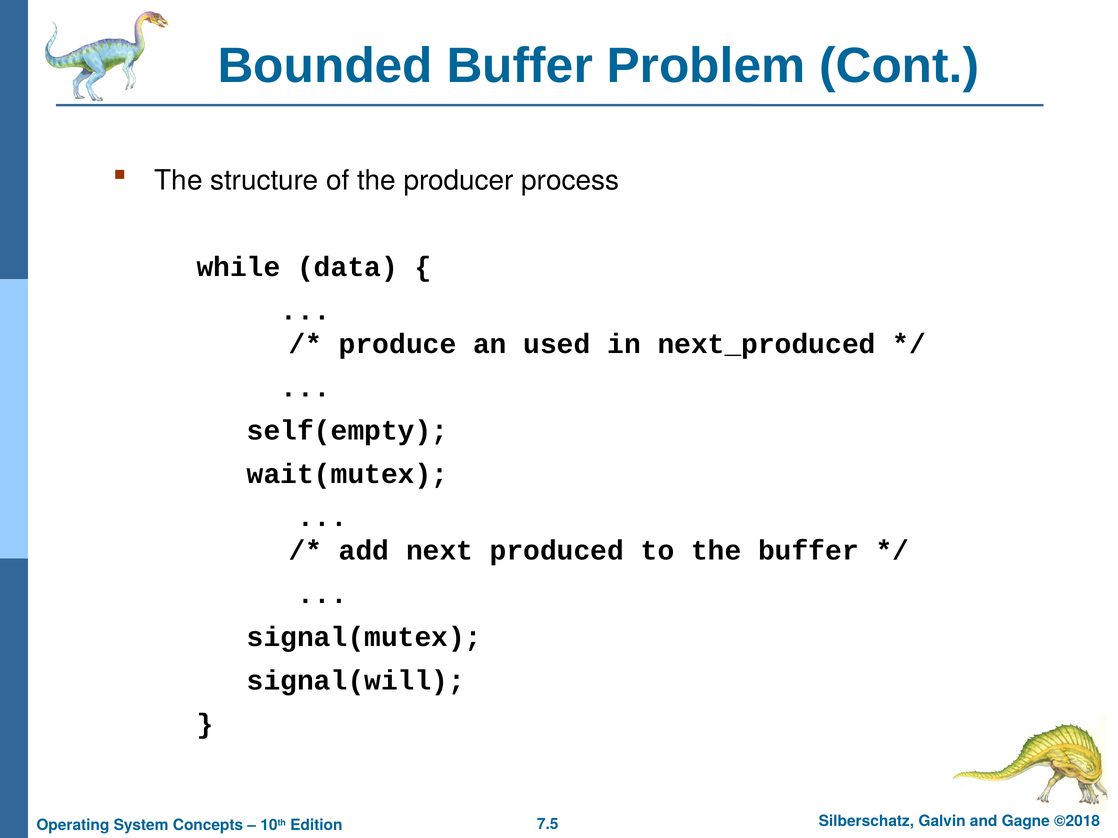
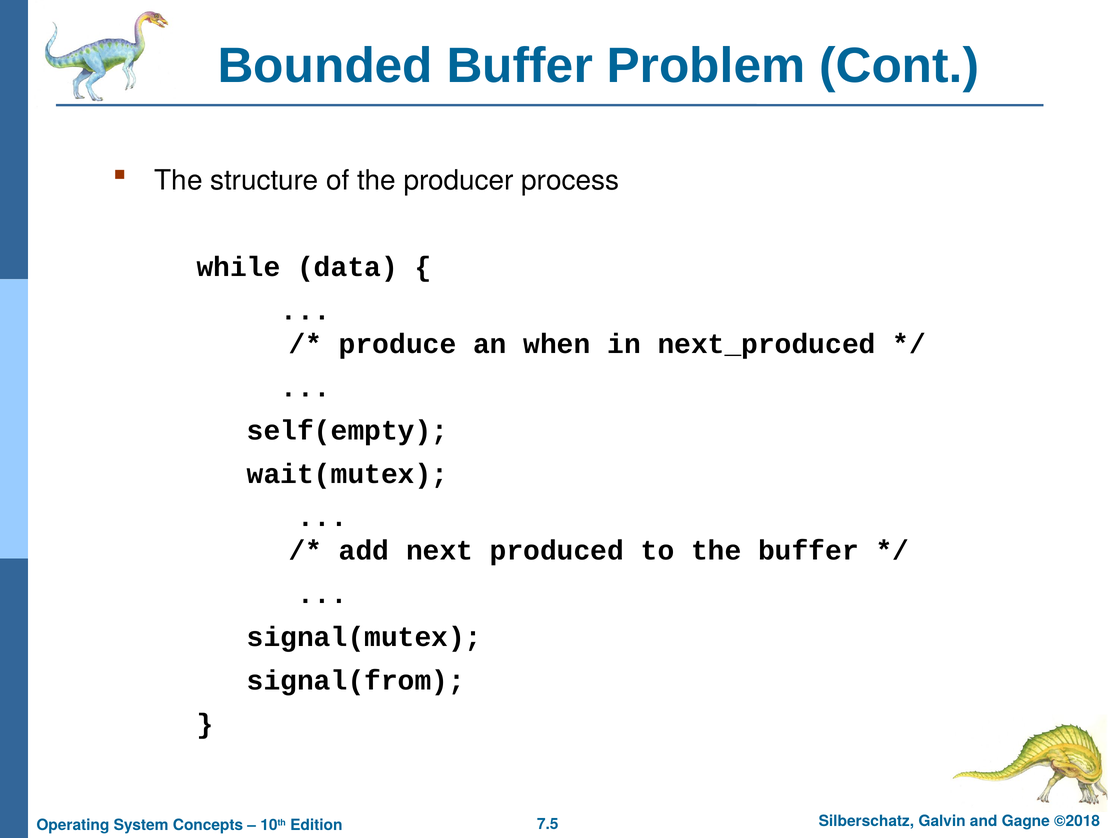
used: used -> when
signal(will: signal(will -> signal(from
